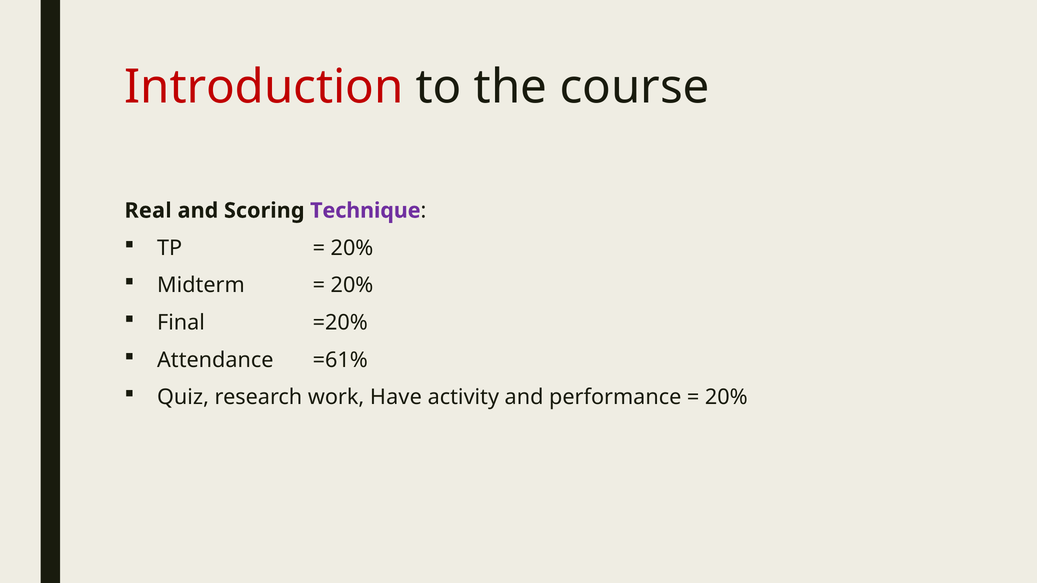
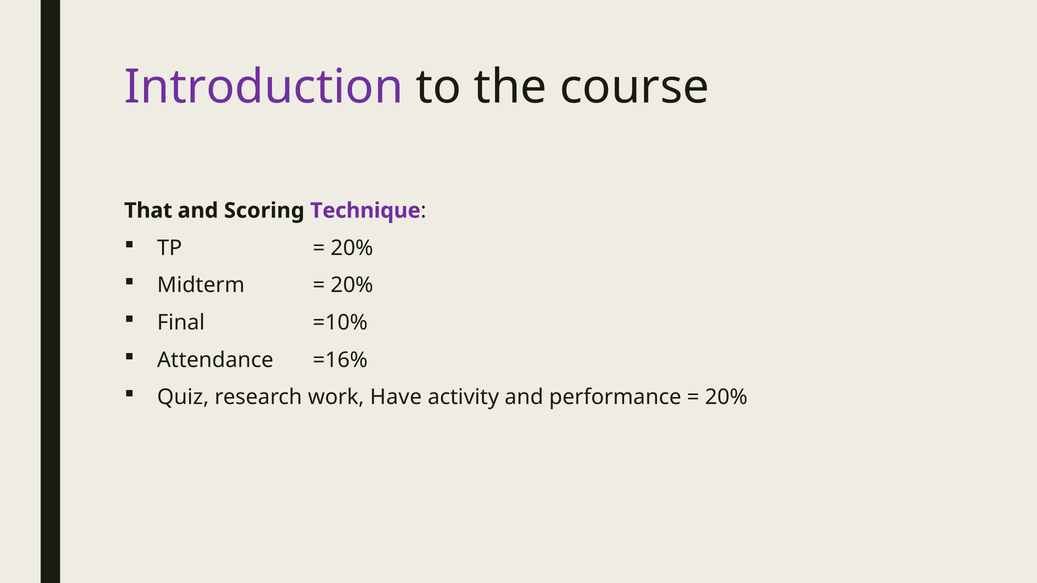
Introduction colour: red -> purple
Real: Real -> That
=20%: =20% -> =10%
=61%: =61% -> =16%
